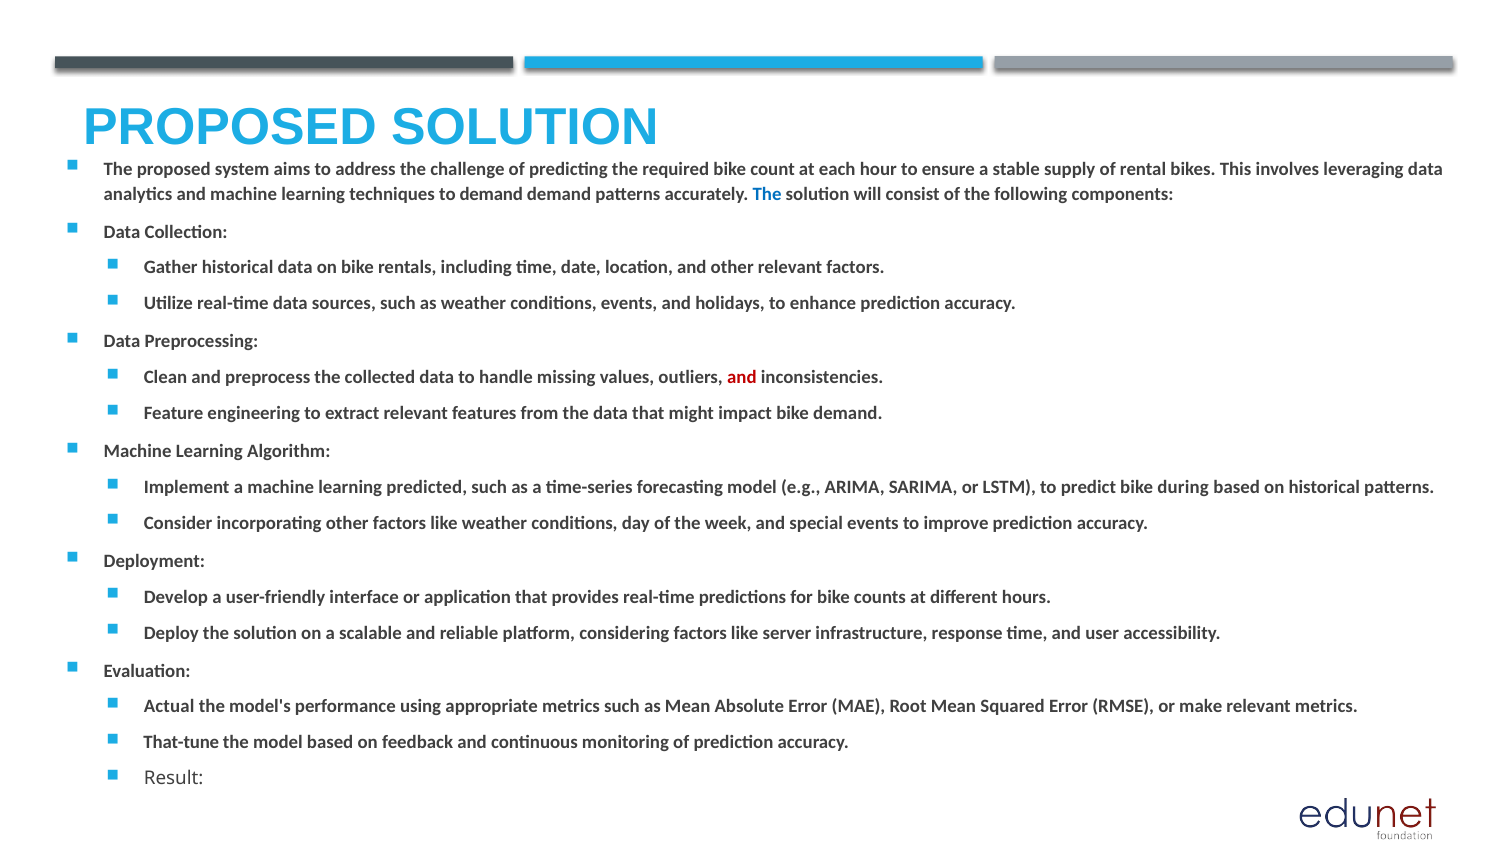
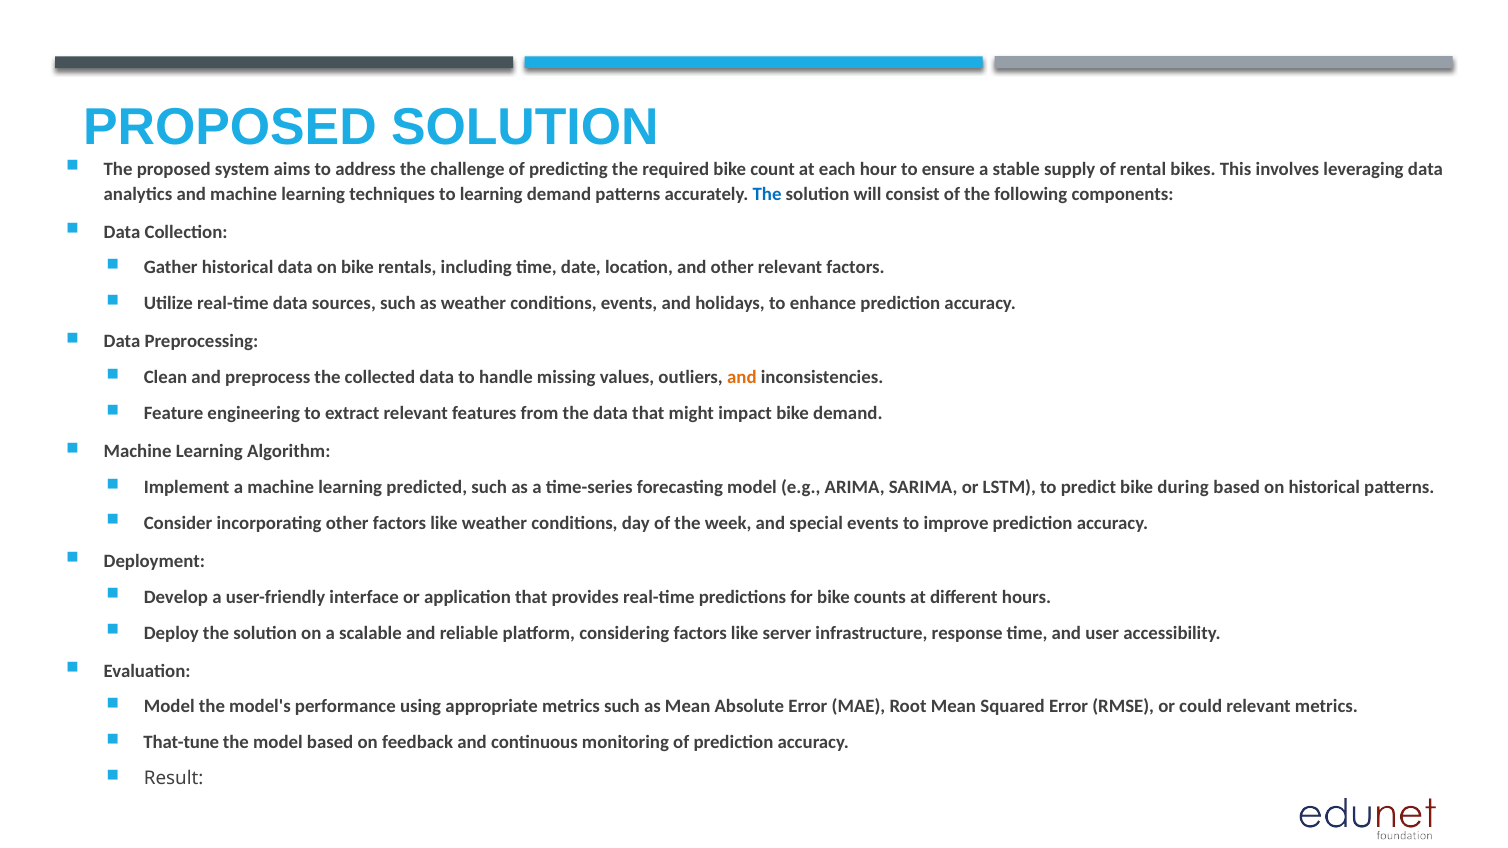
to demand: demand -> learning
and at (742, 378) colour: red -> orange
Actual at (169, 707): Actual -> Model
make: make -> could
